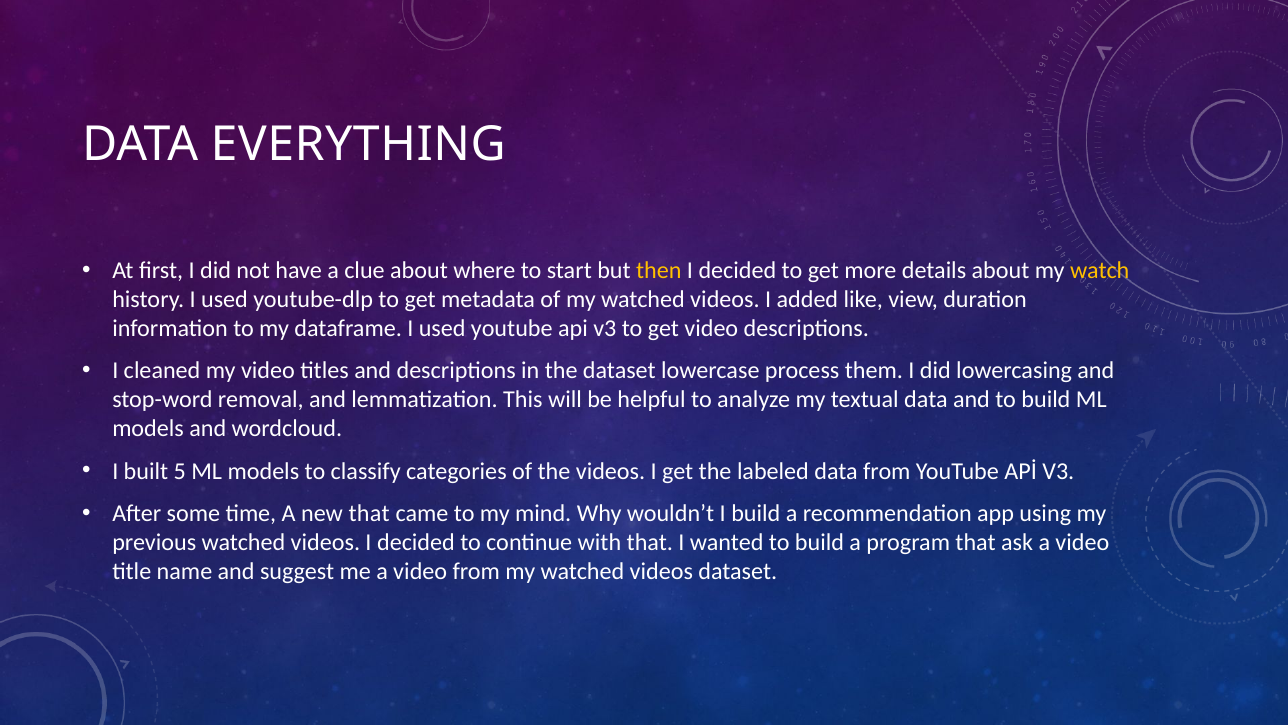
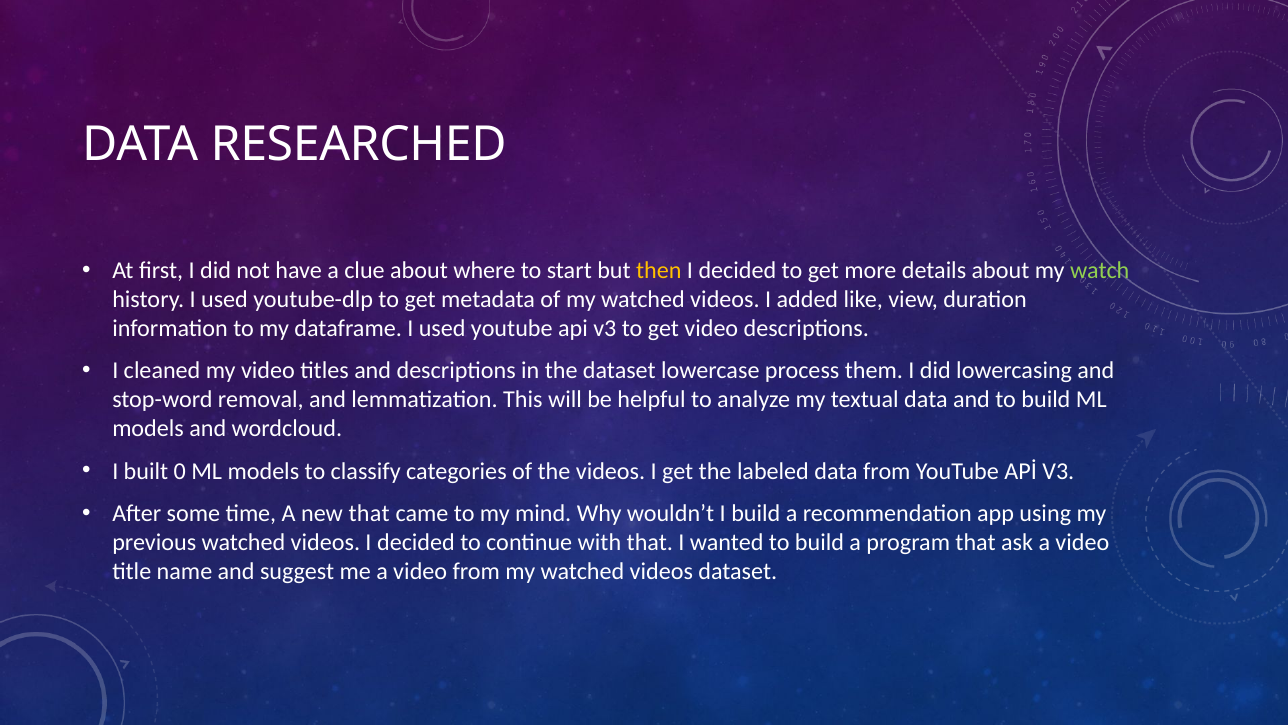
EVERYTHING: EVERYTHING -> RESEARCHED
watch colour: yellow -> light green
5: 5 -> 0
